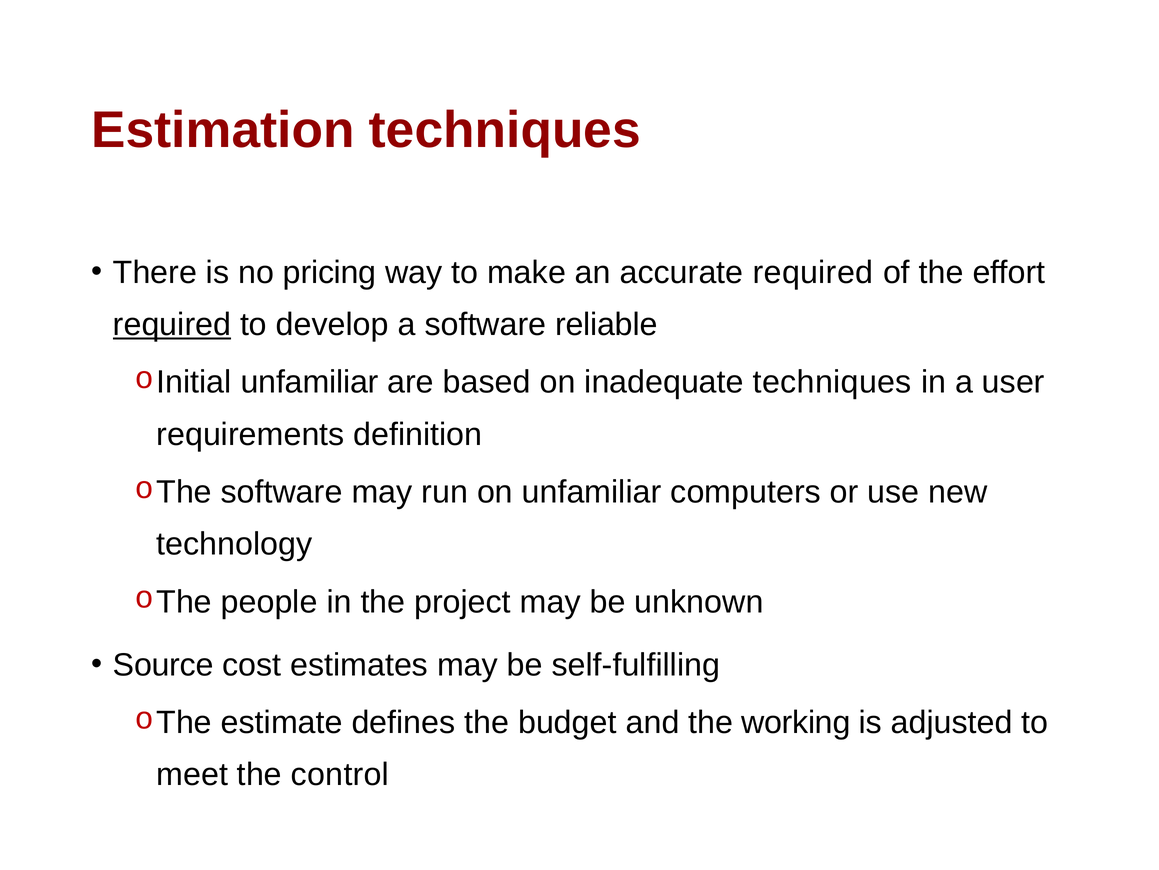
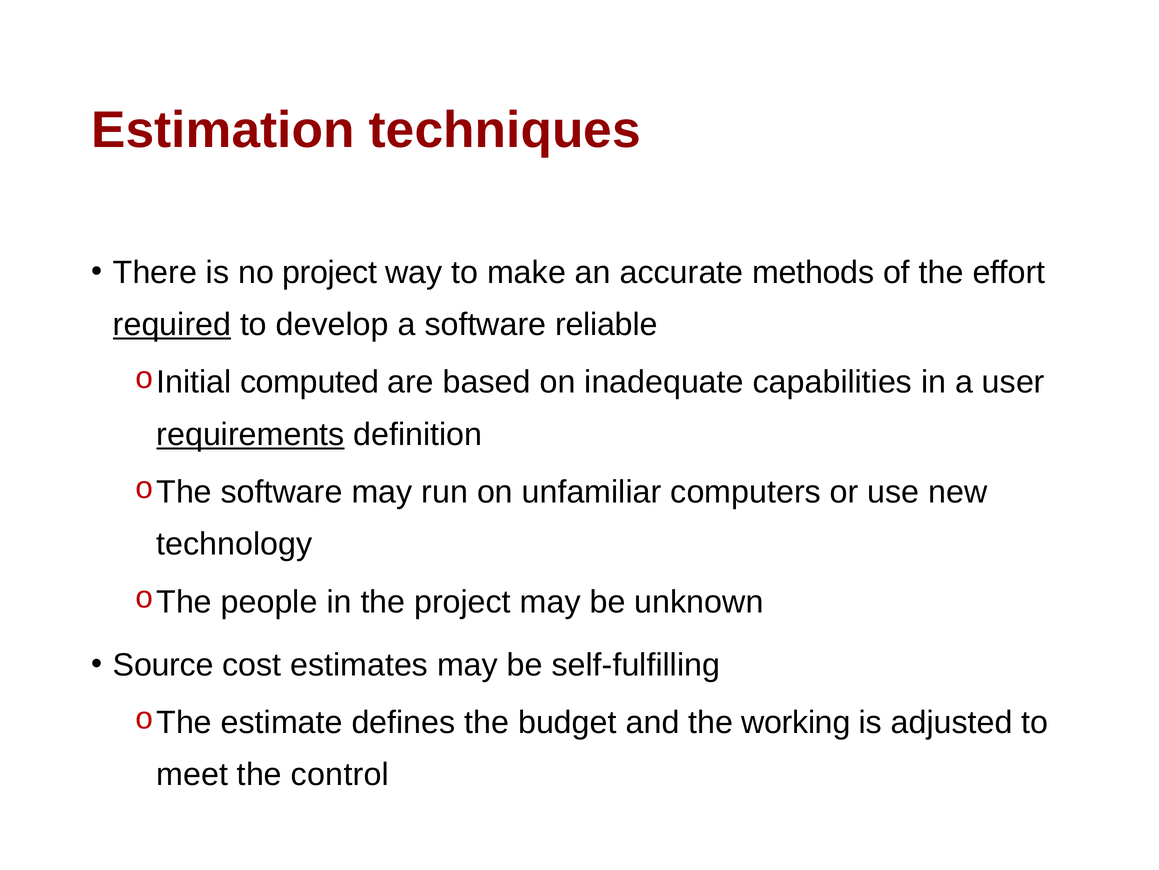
no pricing: pricing -> project
accurate required: required -> methods
unfamiliar at (310, 382): unfamiliar -> computed
inadequate techniques: techniques -> capabilities
requirements underline: none -> present
